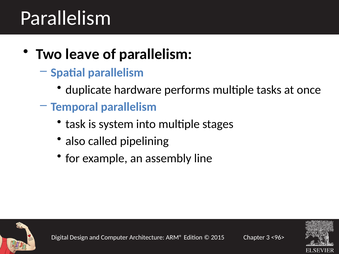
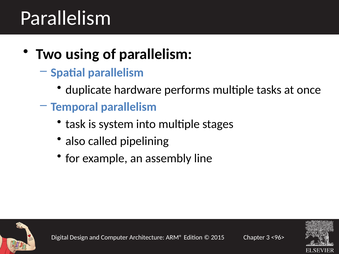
leave: leave -> using
